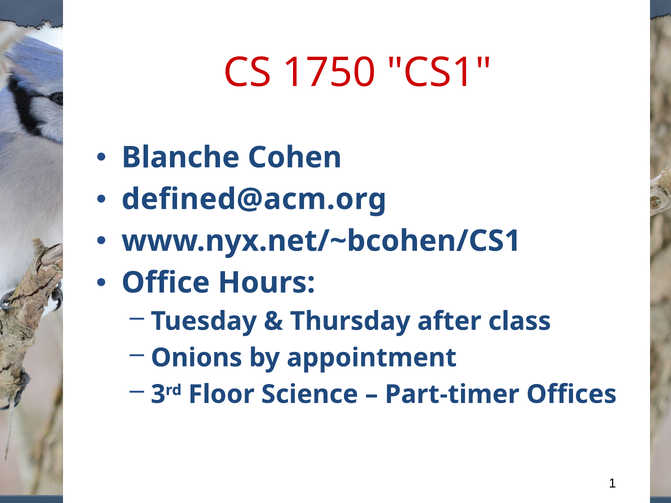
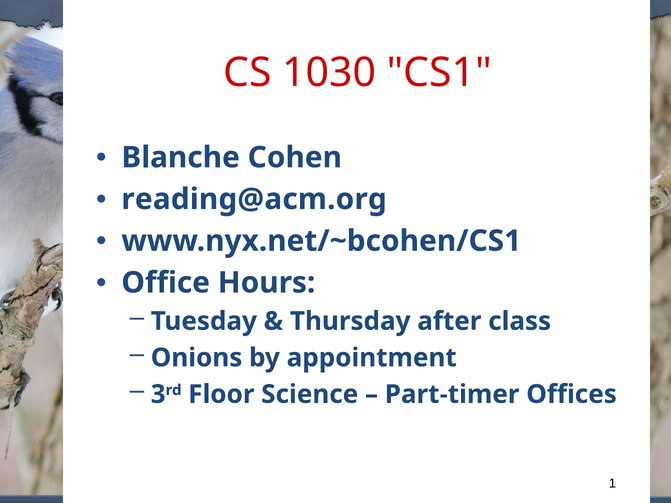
1750: 1750 -> 1030
defined@acm.org: defined@acm.org -> reading@acm.org
